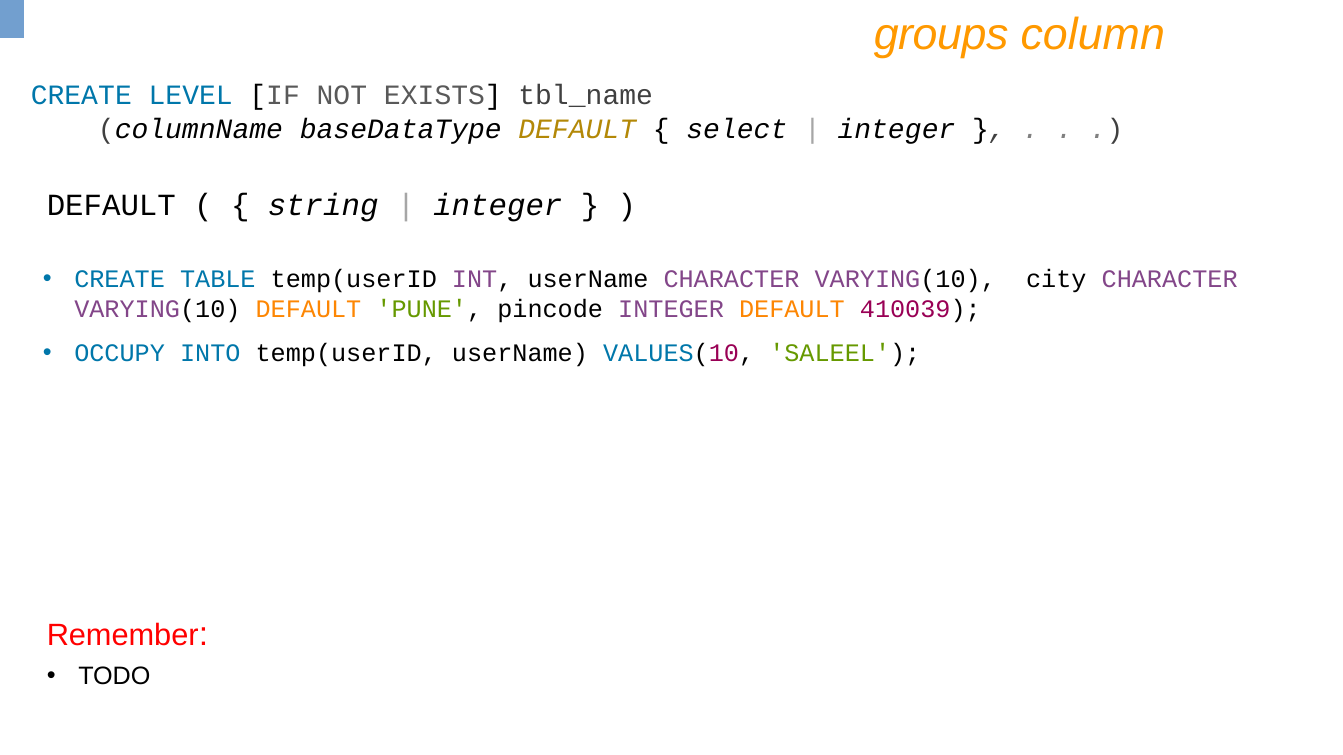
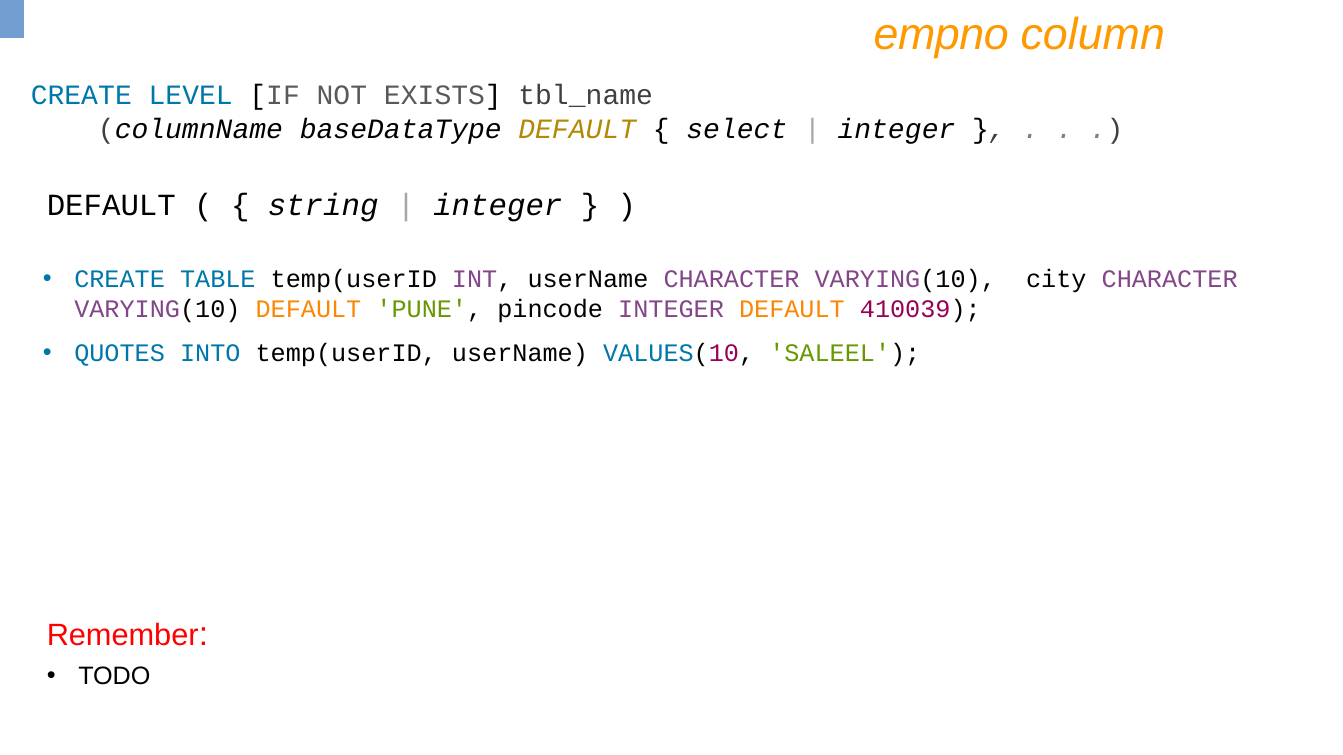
groups: groups -> empno
OCCUPY: OCCUPY -> QUOTES
